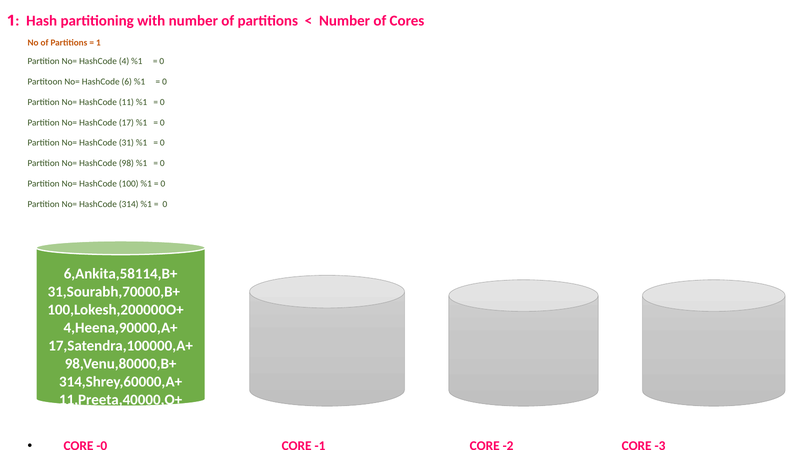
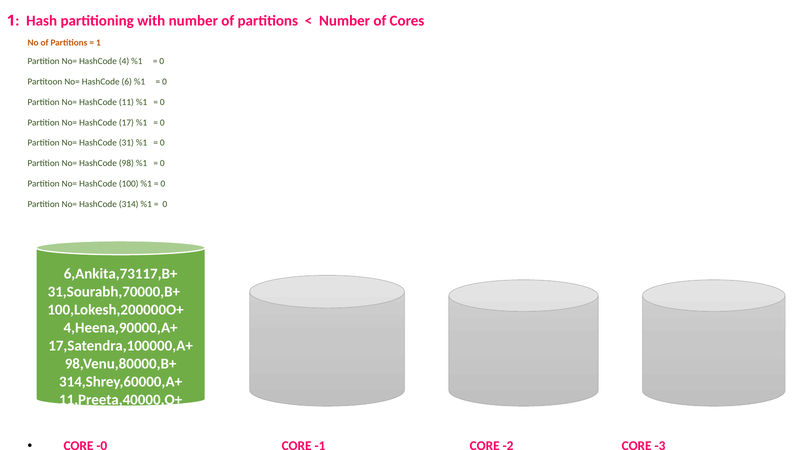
6,Ankita,58114,B+: 6,Ankita,58114,B+ -> 6,Ankita,73117,B+
